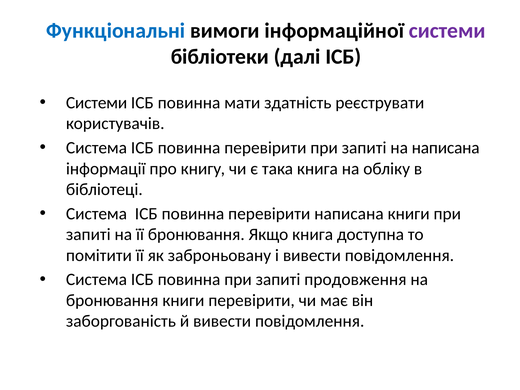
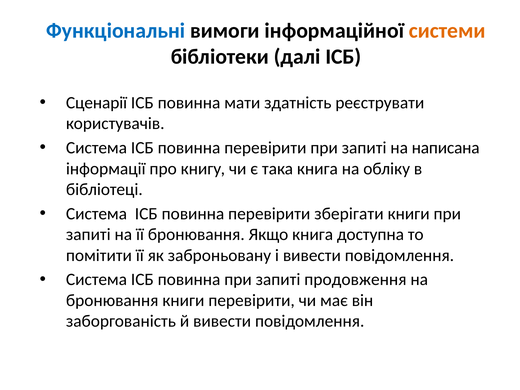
системи at (447, 31) colour: purple -> orange
Системи at (97, 103): Системи -> Сценарії
перевірити написана: написана -> зберігати
